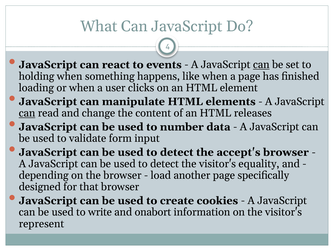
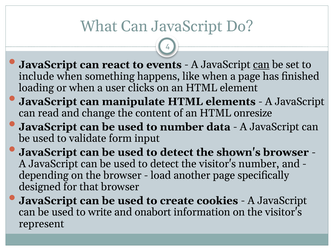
holding: holding -> include
can at (27, 113) underline: present -> none
releases: releases -> onresize
accept's: accept's -> shown's
visitor's equality: equality -> number
